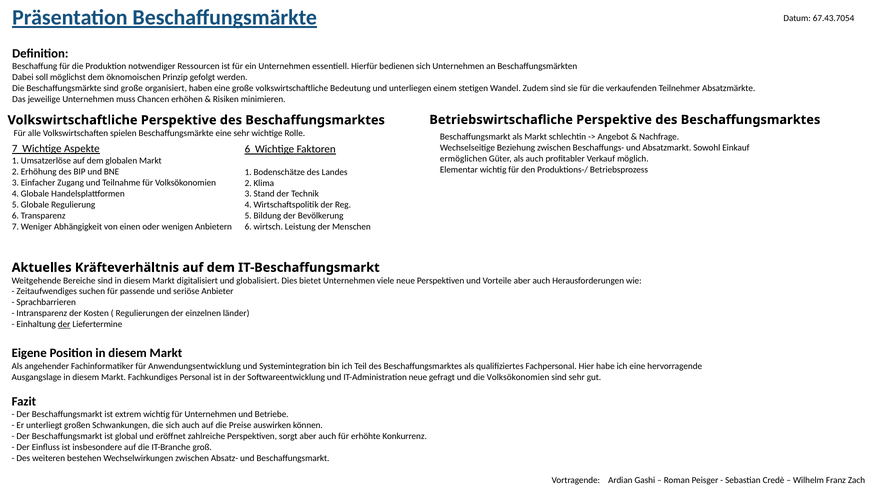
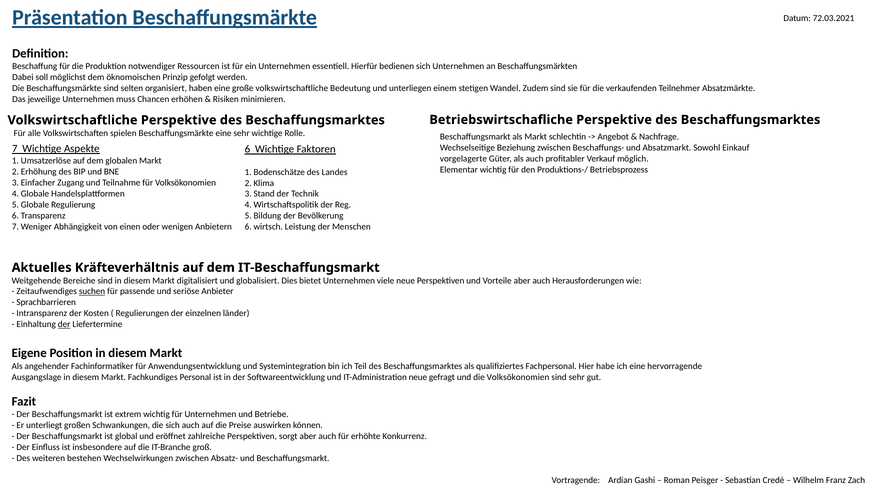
67.43.7054: 67.43.7054 -> 72.03.2021
sind große: große -> selten
ermöglichen: ermöglichen -> vorgelagerte
suchen underline: none -> present
